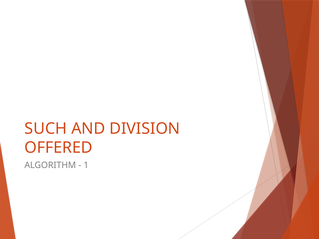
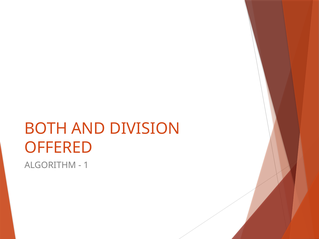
SUCH: SUCH -> BOTH
